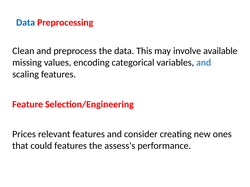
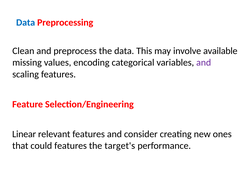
and at (204, 63) colour: blue -> purple
Prices: Prices -> Linear
assess's: assess's -> target's
